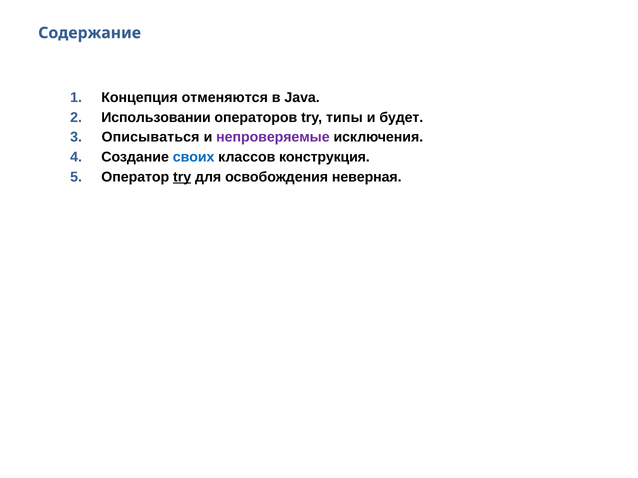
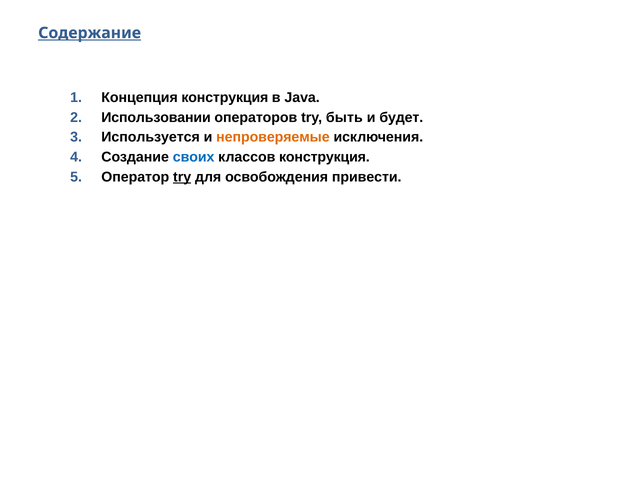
Содержание underline: none -> present
Концепция отменяются: отменяются -> конструкция
типы: типы -> быть
Описываться: Описываться -> Используется
непроверяемые colour: purple -> orange
неверная: неверная -> привести
